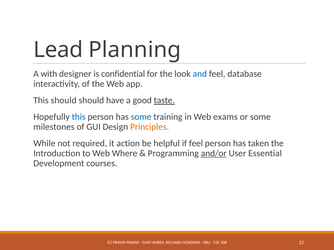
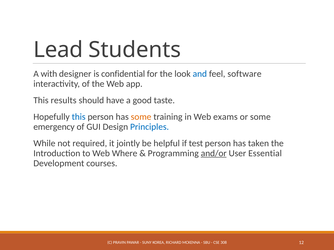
Planning: Planning -> Students
database: database -> software
This should: should -> results
taste underline: present -> none
some at (141, 117) colour: blue -> orange
milestones: milestones -> emergency
Principles colour: orange -> blue
action: action -> jointly
if feel: feel -> test
